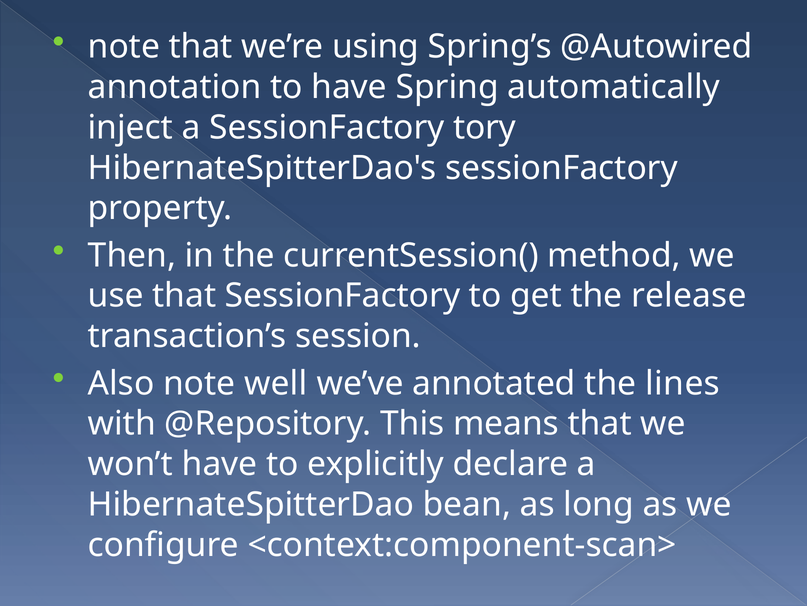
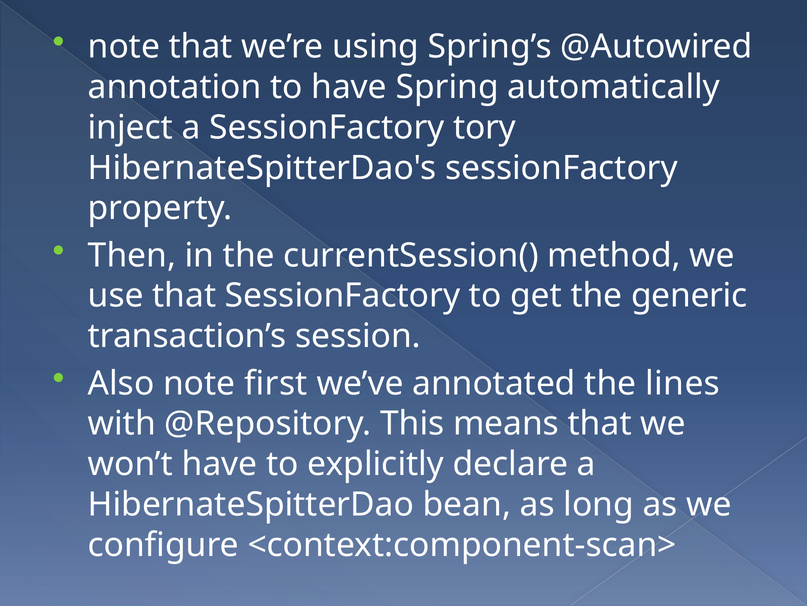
release: release -> generic
well: well -> first
